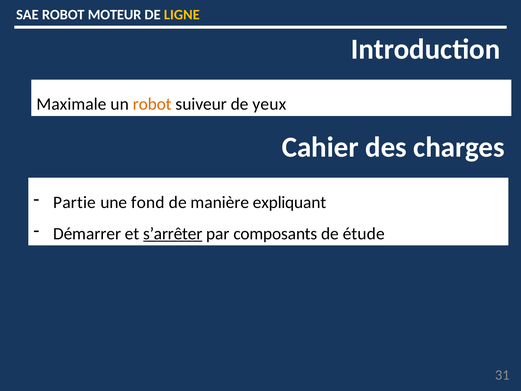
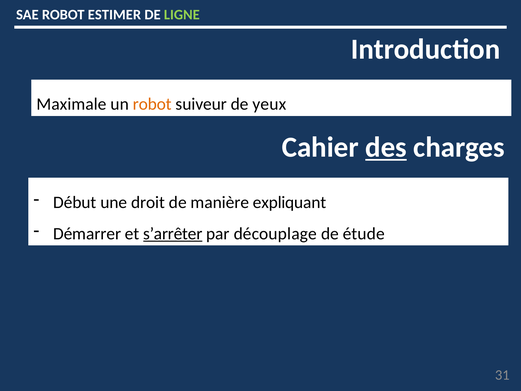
MOTEUR: MOTEUR -> ESTIMER
LIGNE colour: yellow -> light green
des underline: none -> present
Partie: Partie -> Début
fond: fond -> droit
composants: composants -> découplage
